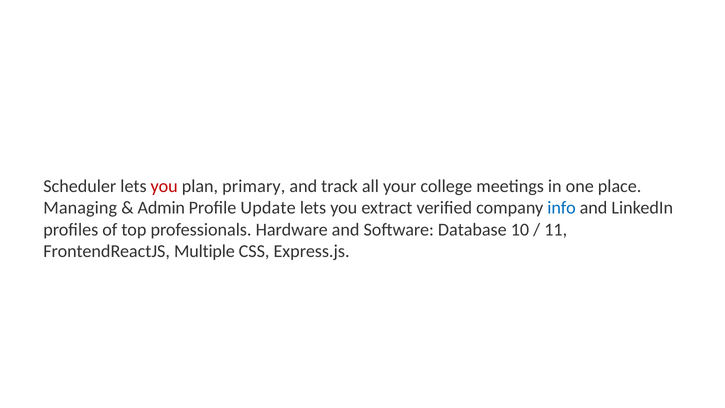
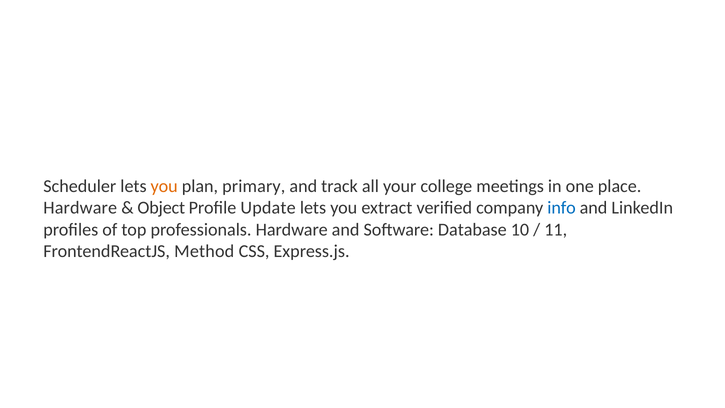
you at (164, 186) colour: red -> orange
Managing at (80, 208): Managing -> Hardware
Admin: Admin -> Object
Multiple: Multiple -> Method
